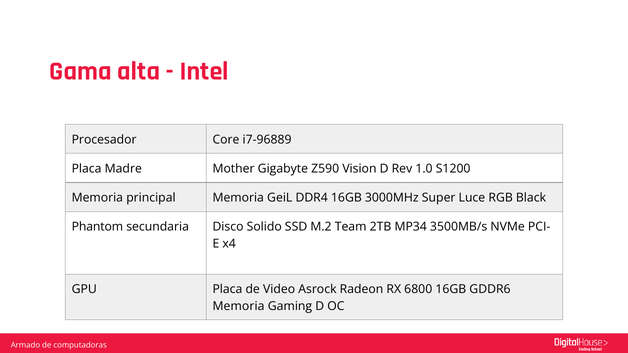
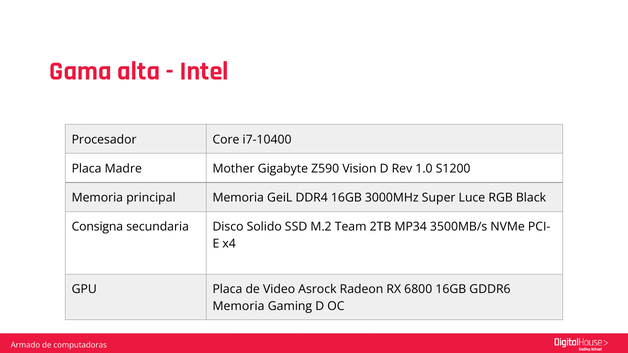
i7-96889: i7-96889 -> i7-10400
Phantom: Phantom -> Consigna
